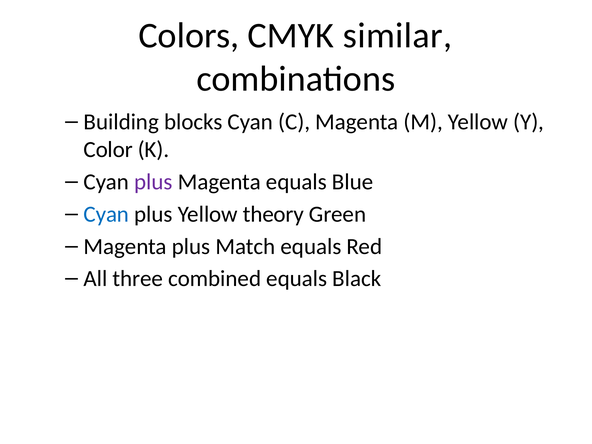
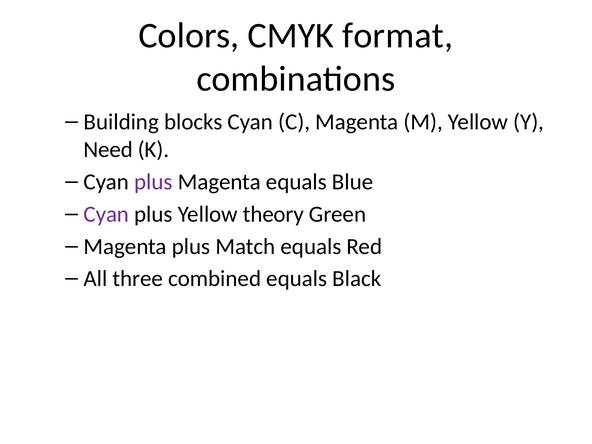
similar: similar -> format
Color: Color -> Need
Cyan at (106, 214) colour: blue -> purple
